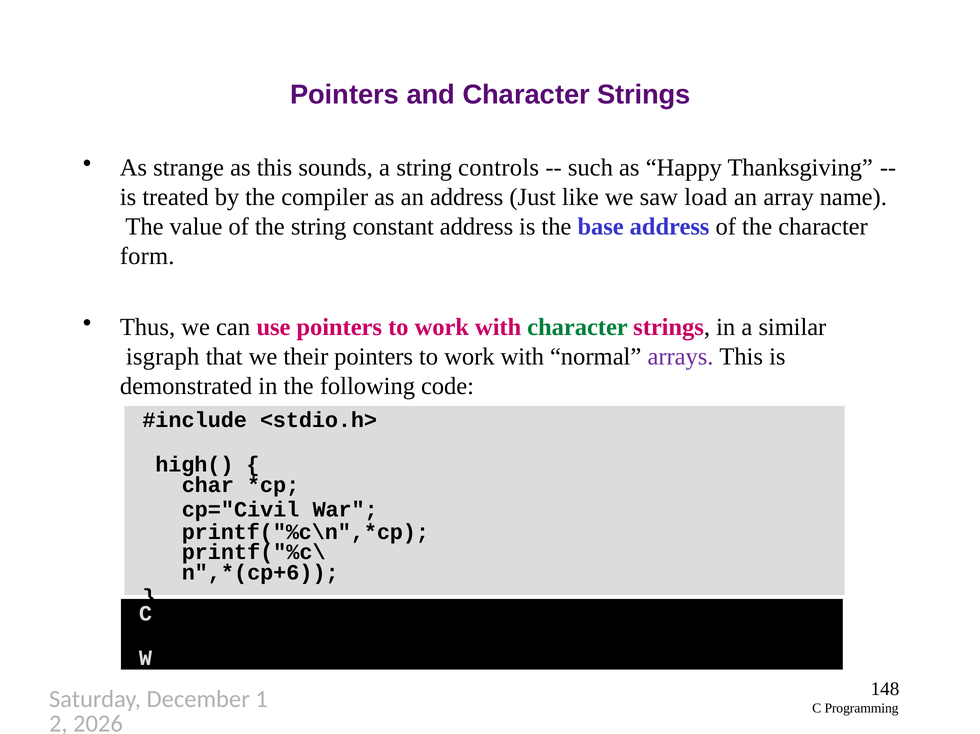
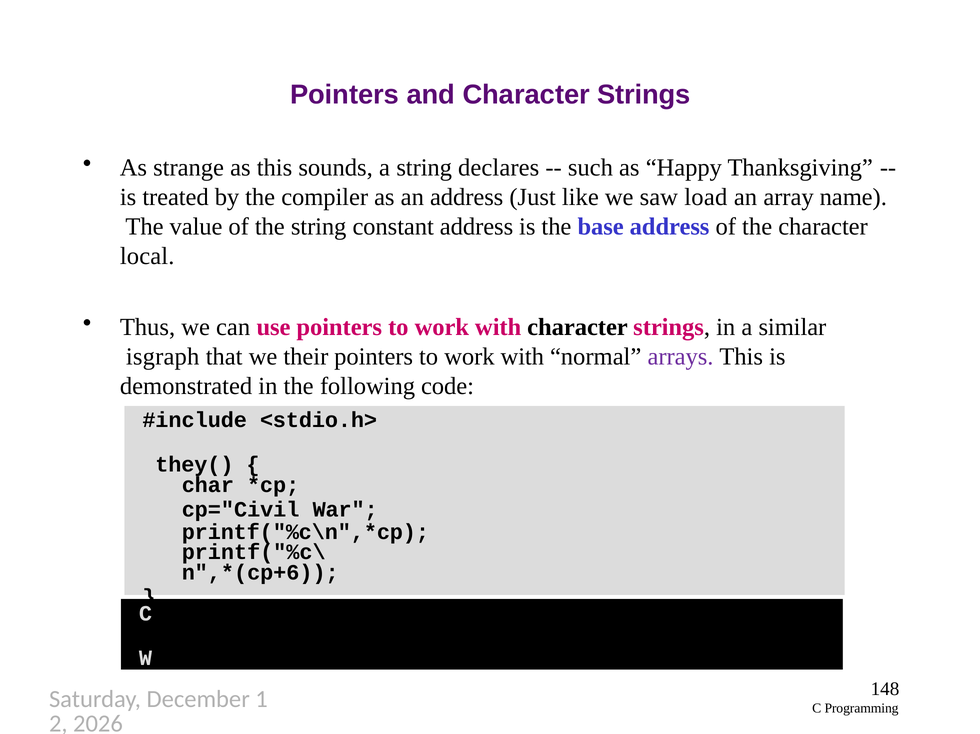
controls: controls -> declares
form: form -> local
character at (577, 327) colour: green -> black
high(: high( -> they(
